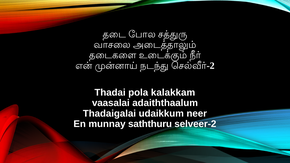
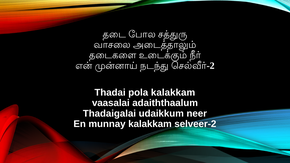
munnay saththuru: saththuru -> kalakkam
